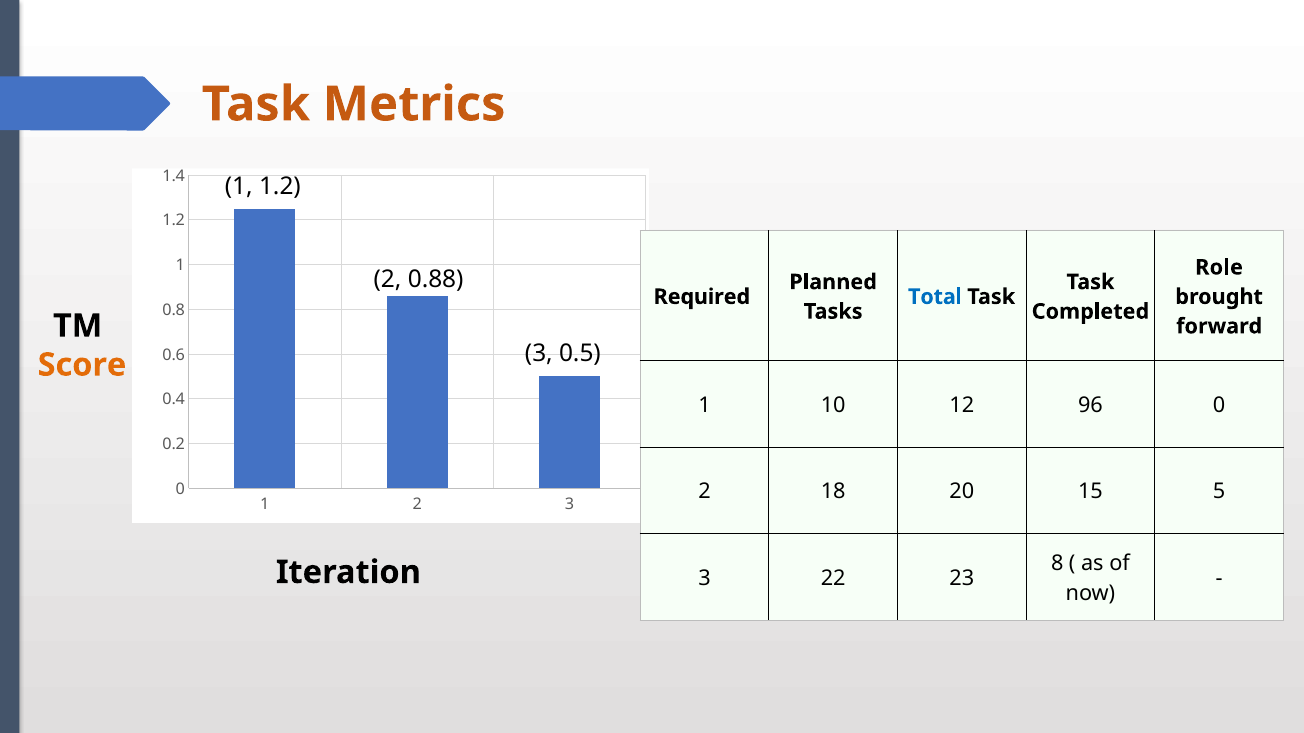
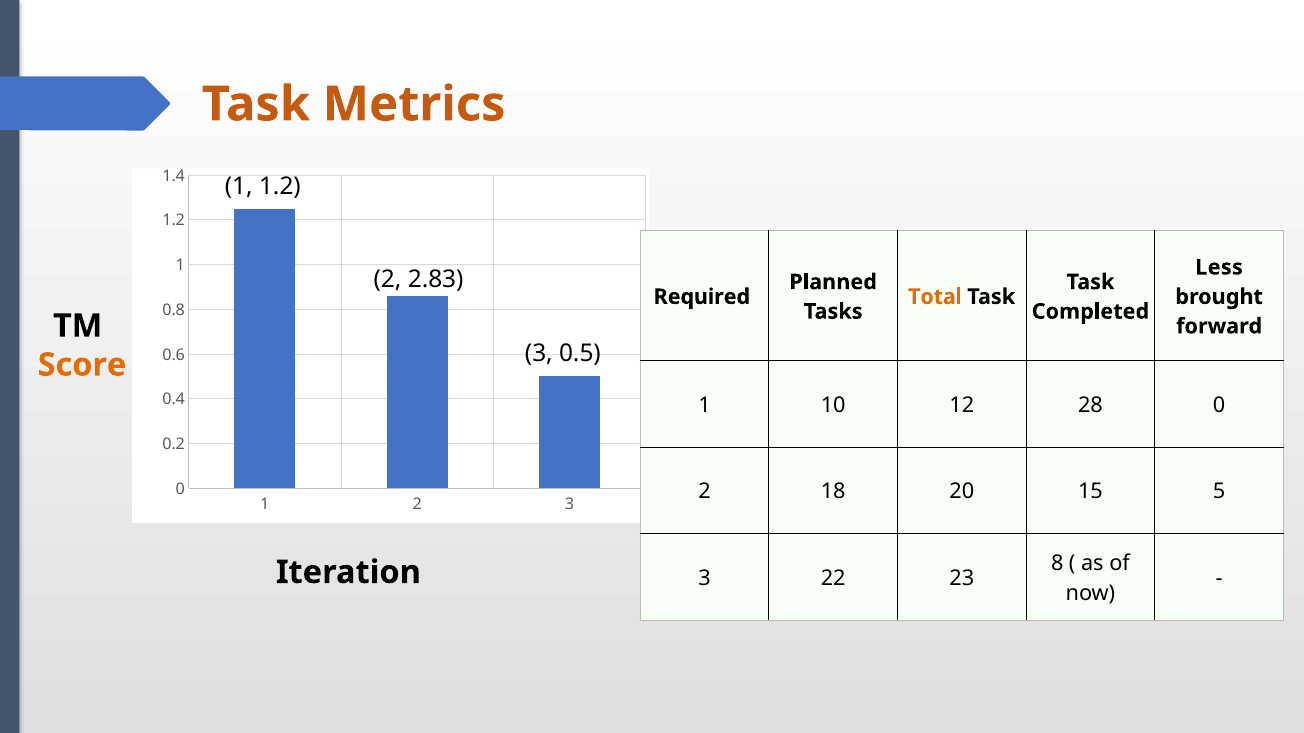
Role: Role -> Less
0.88: 0.88 -> 2.83
Total colour: blue -> orange
96: 96 -> 28
